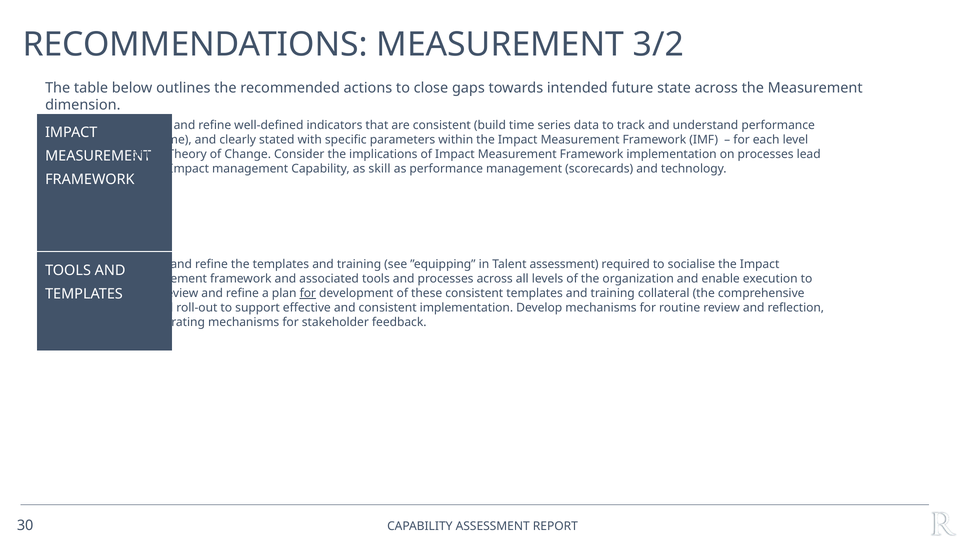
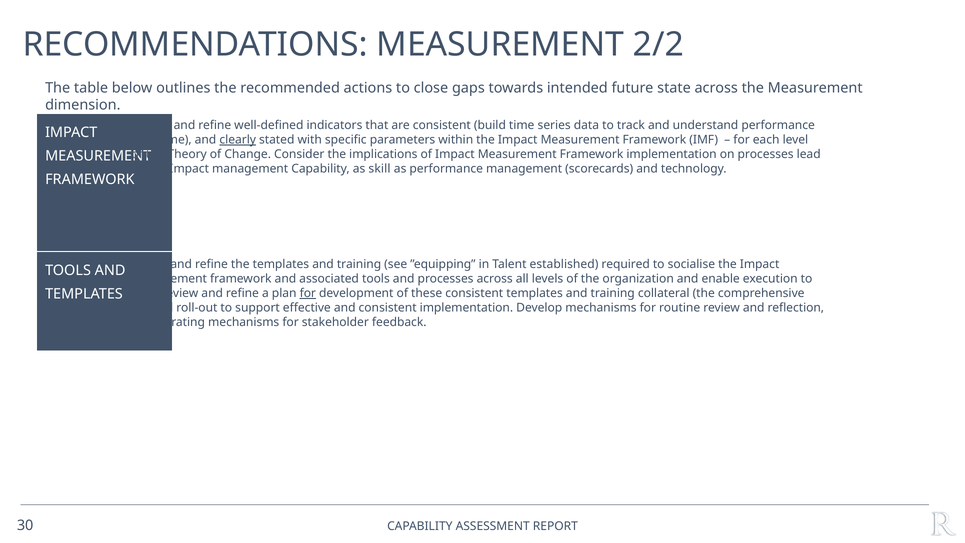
3/2: 3/2 -> 2/2
clearly underline: none -> present
Talent assessment: assessment -> established
